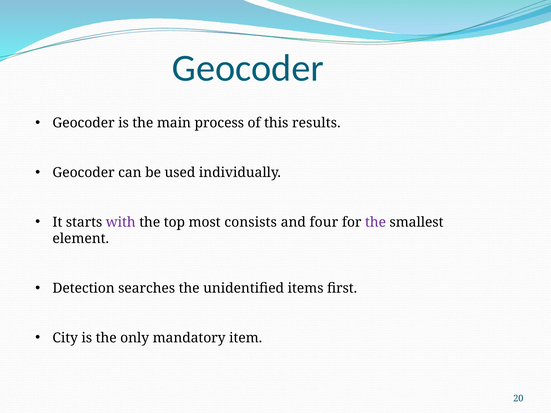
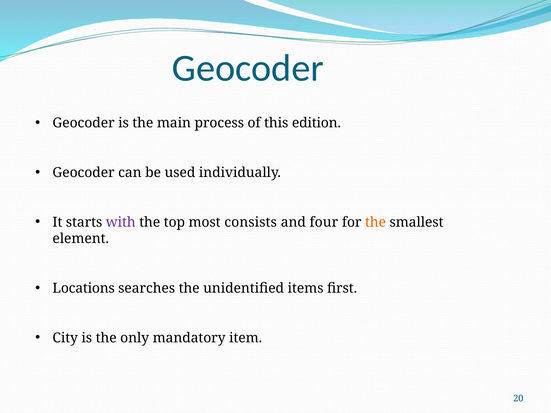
results: results -> edition
the at (376, 222) colour: purple -> orange
Detection: Detection -> Locations
